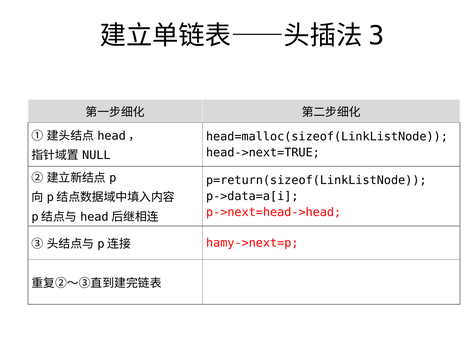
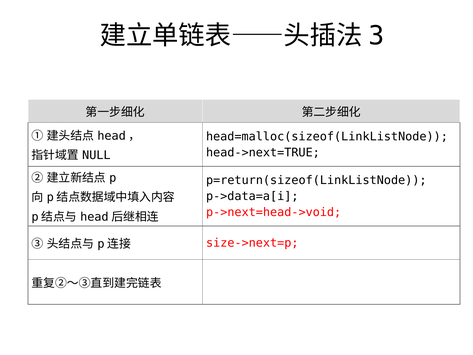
p->next=head->head: p->next=head->head -> p->next=head->void
hamy->next=p: hamy->next=p -> size->next=p
